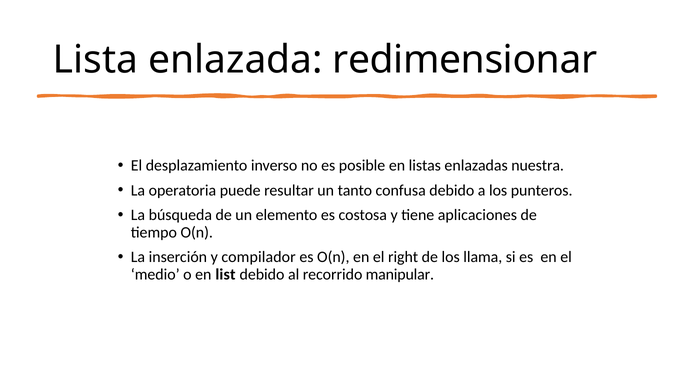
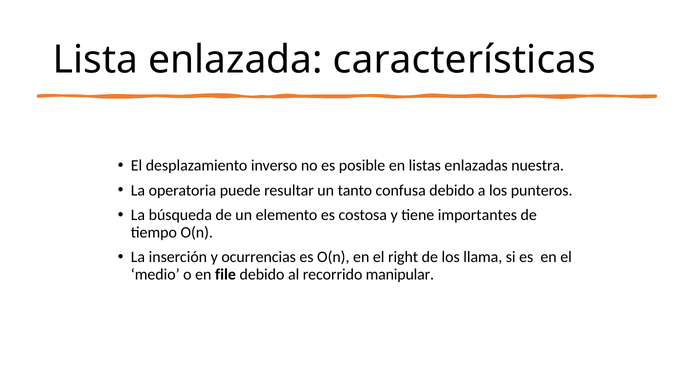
redimensionar: redimensionar -> características
aplicaciones: aplicaciones -> importantes
compilador: compilador -> ocurrencias
list: list -> file
